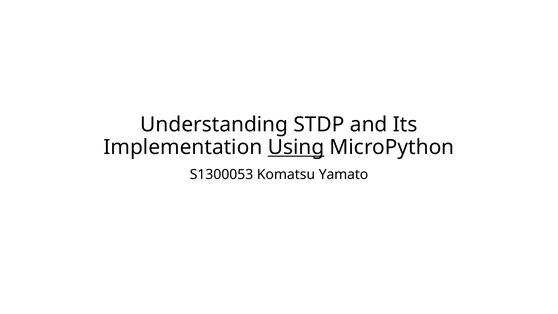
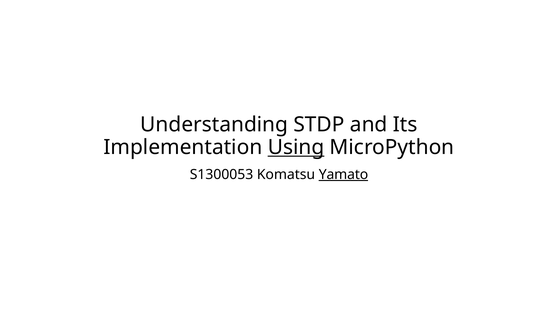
Yamato underline: none -> present
